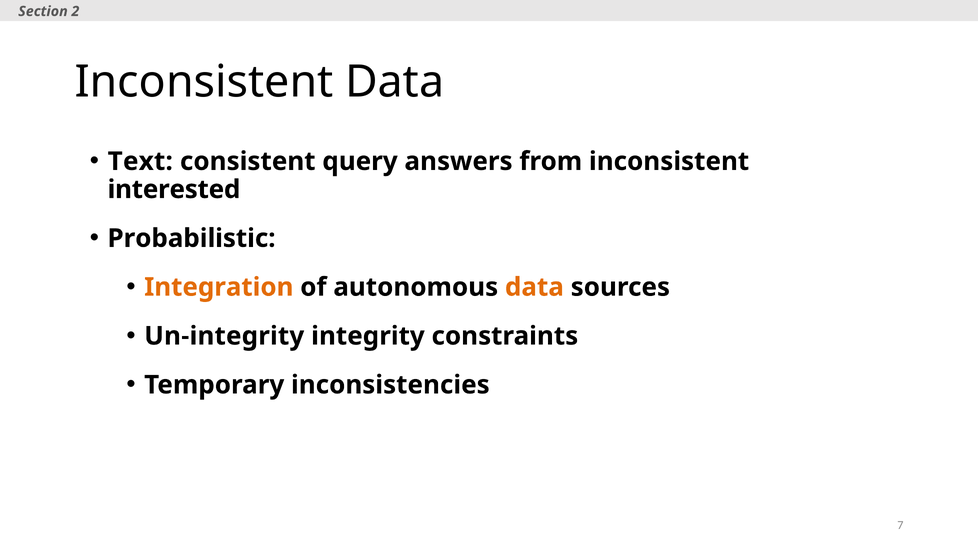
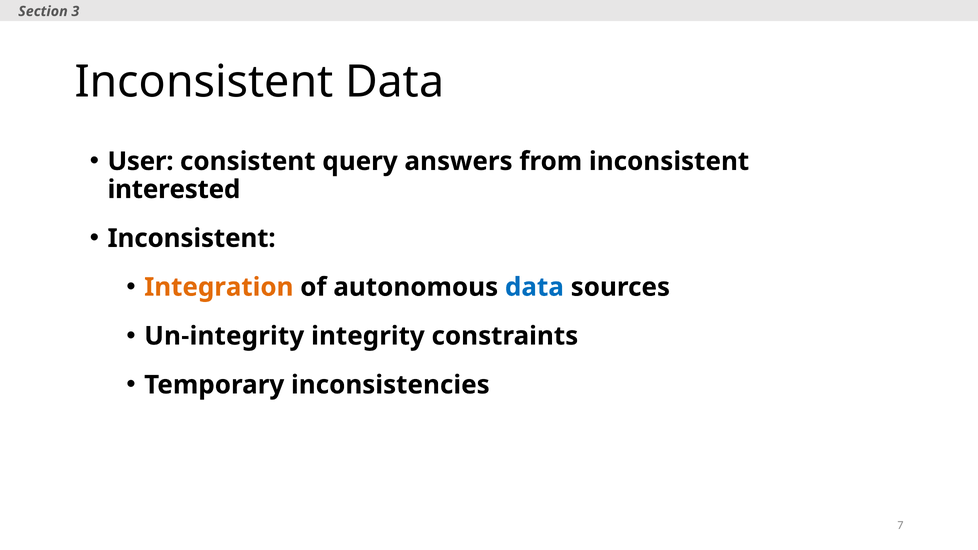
2: 2 -> 3
Text: Text -> User
Probabilistic at (192, 238): Probabilistic -> Inconsistent
data at (534, 287) colour: orange -> blue
